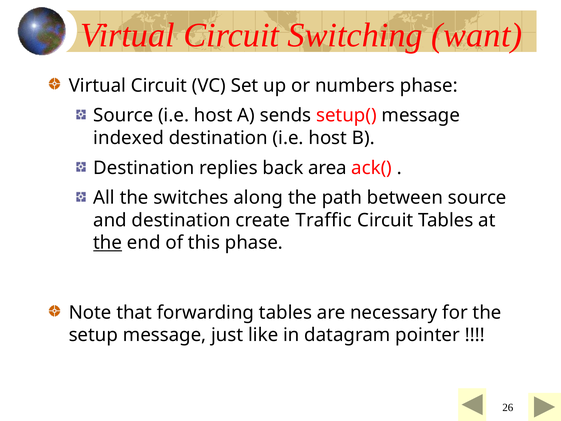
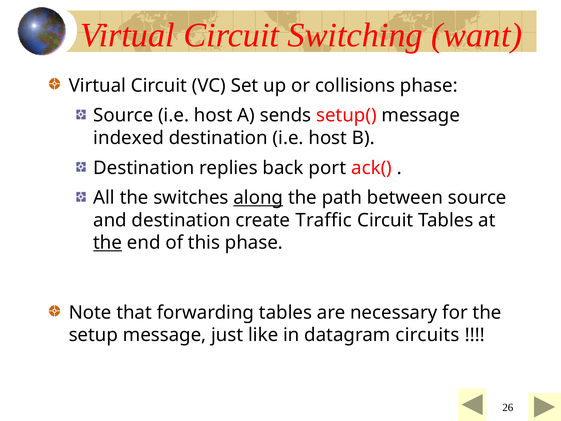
numbers: numbers -> collisions
area: area -> port
along underline: none -> present
pointer: pointer -> circuits
